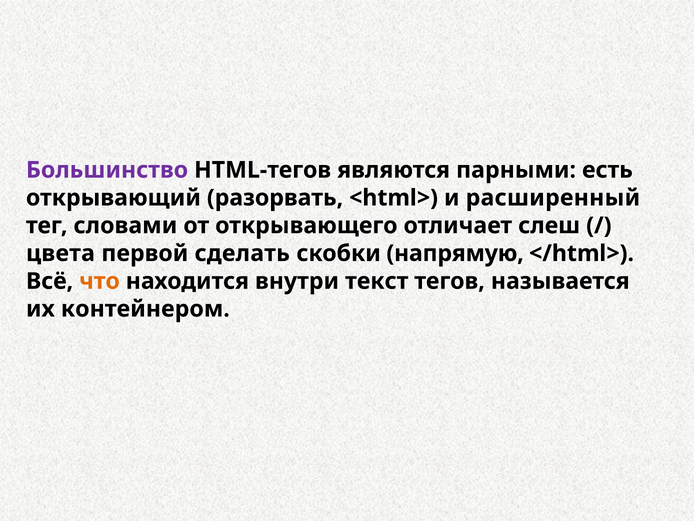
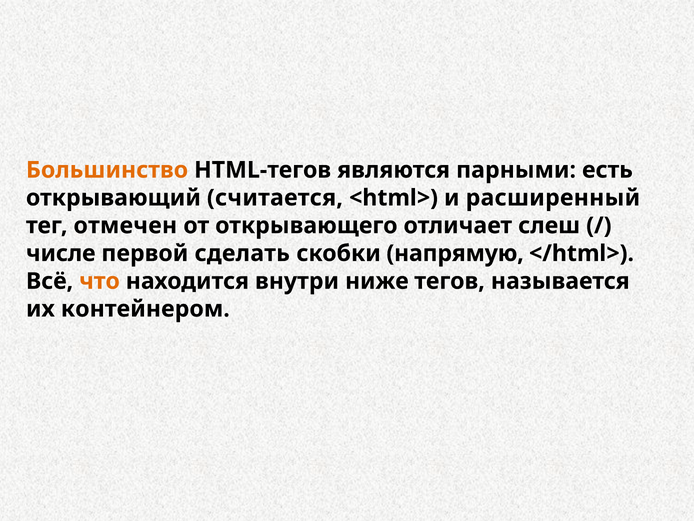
Большинство colour: purple -> orange
разорвать: разорвать -> считается
словами: словами -> отмечен
цвета: цвета -> числе
текст: текст -> ниже
